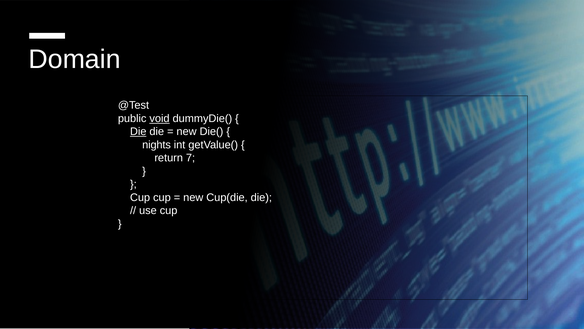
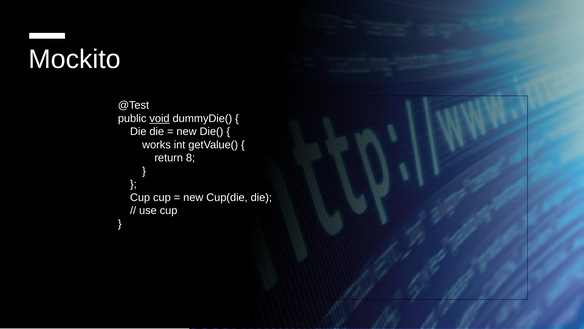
Domain: Domain -> Mockito
Die at (138, 131) underline: present -> none
nights: nights -> works
7: 7 -> 8
